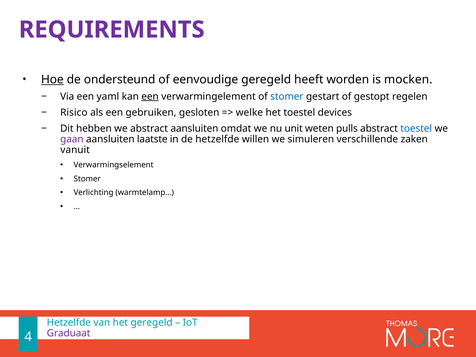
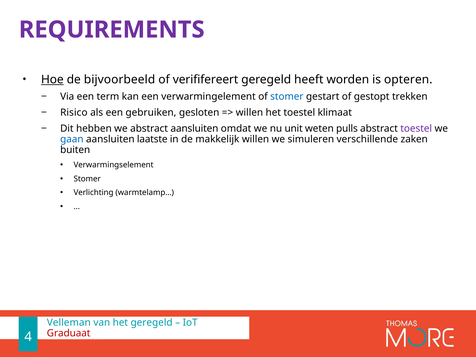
ondersteund: ondersteund -> bijvoorbeeld
eenvoudige: eenvoudige -> verififereert
mocken: mocken -> opteren
yaml: yaml -> term
een at (150, 97) underline: present -> none
regelen: regelen -> trekken
welke at (249, 113): welke -> willen
devices: devices -> klimaat
toestel at (416, 129) colour: blue -> purple
gaan colour: purple -> blue
de hetzelfde: hetzelfde -> makkelijk
vanuit: vanuit -> buiten
Hetzelfde at (69, 323): Hetzelfde -> Velleman
Graduaat colour: purple -> red
